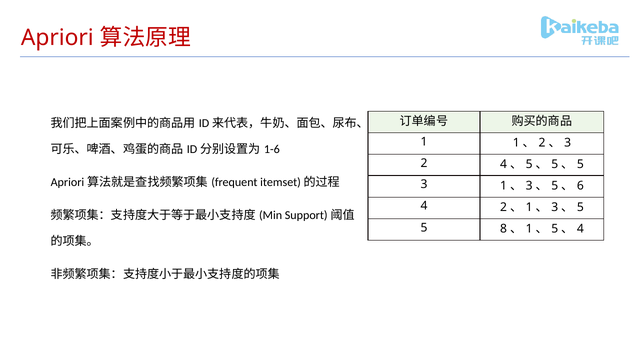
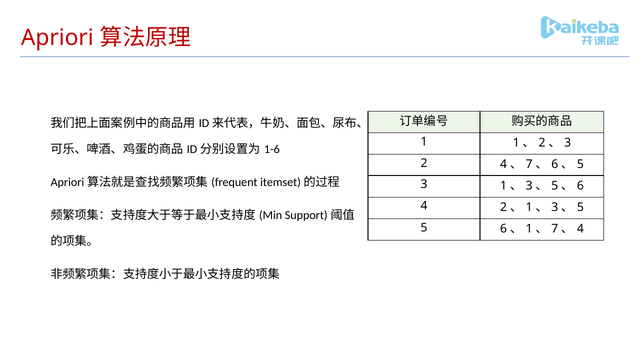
5 at (529, 164): 5 -> 7
5 at (555, 164): 5 -> 6
5 8: 8 -> 6
5 at (555, 229): 5 -> 7
